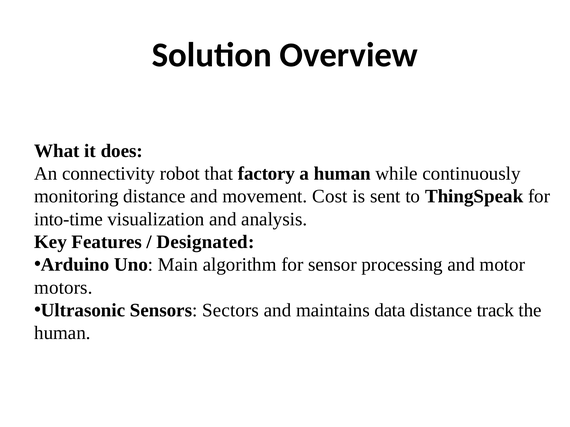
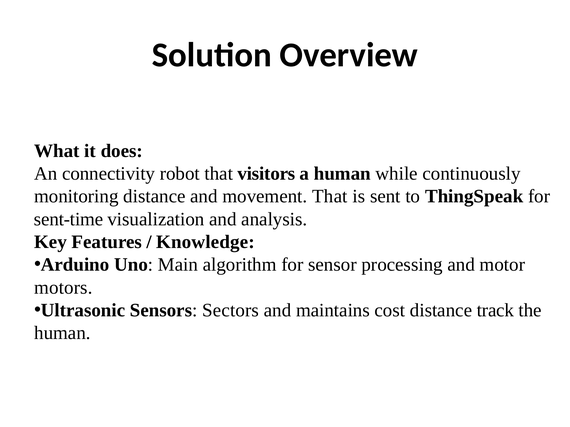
factory: factory -> visitors
movement Cost: Cost -> That
into-time: into-time -> sent-time
Designated: Designated -> Knowledge
data: data -> cost
